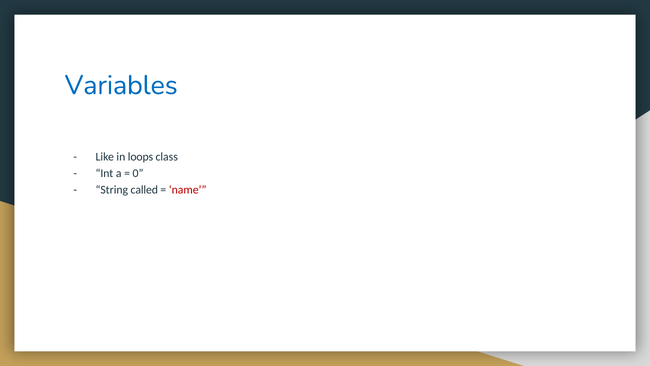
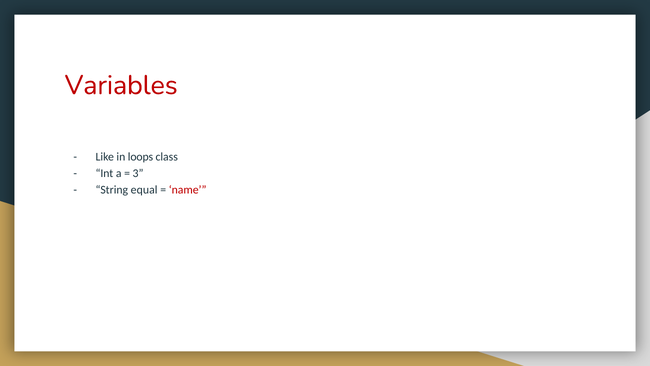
Variables colour: blue -> red
0: 0 -> 3
called: called -> equal
